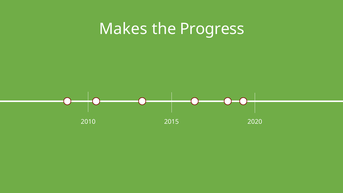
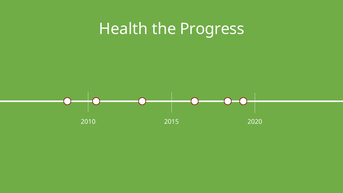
Makes: Makes -> Health
